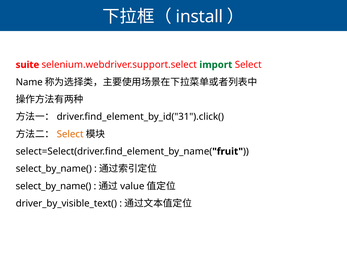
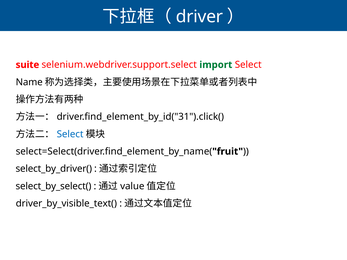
install: install -> driver
Select at (70, 134) colour: orange -> blue
select_by_name( at (54, 169): select_by_name( -> select_by_driver(
select_by_name( at (53, 186): select_by_name( -> select_by_select(
